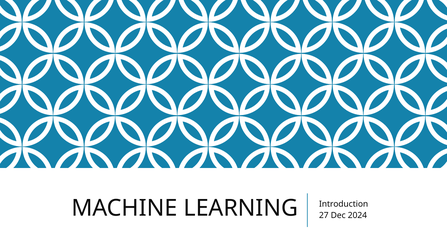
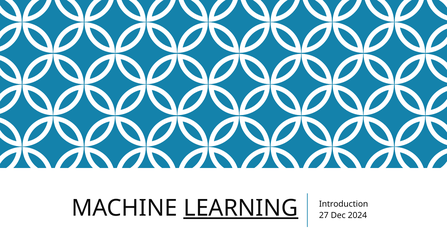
LEARNING underline: none -> present
